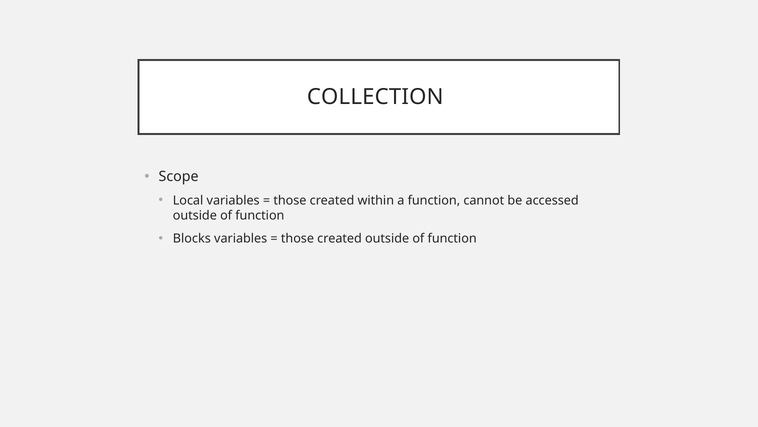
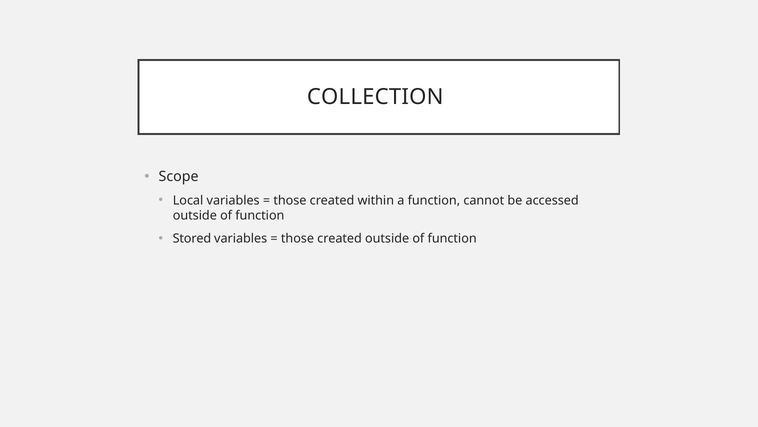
Blocks: Blocks -> Stored
